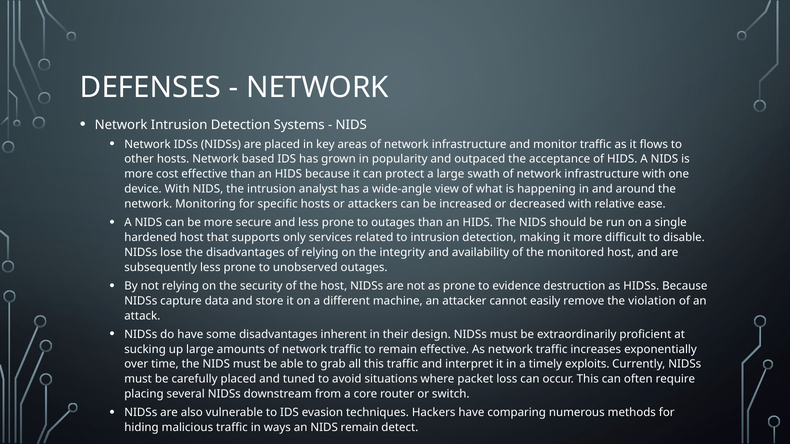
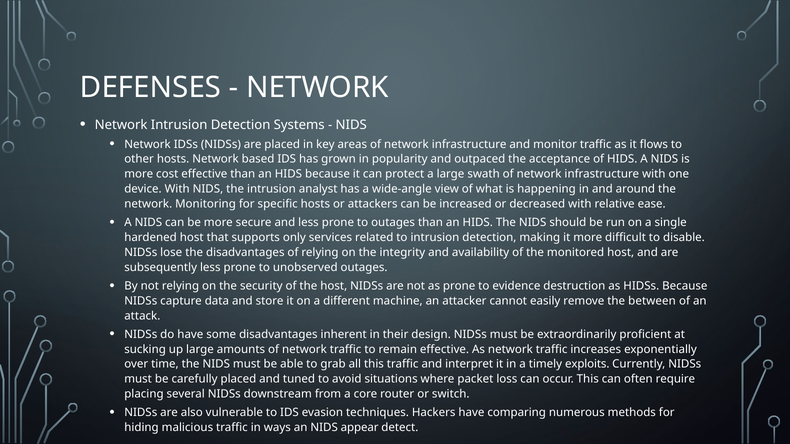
violation: violation -> between
NIDS remain: remain -> appear
